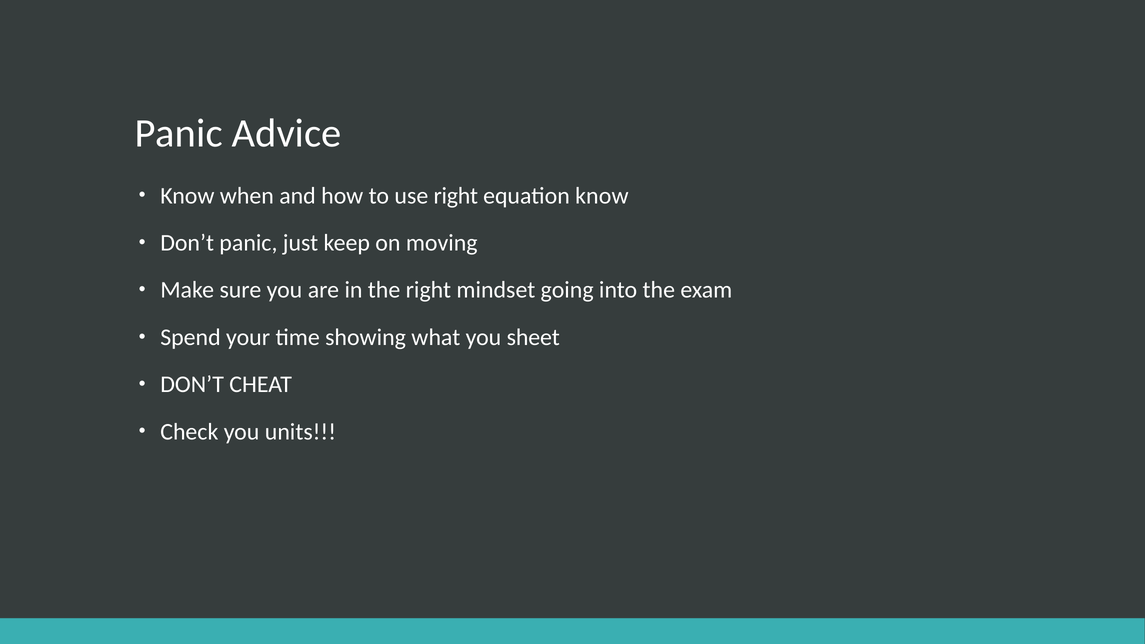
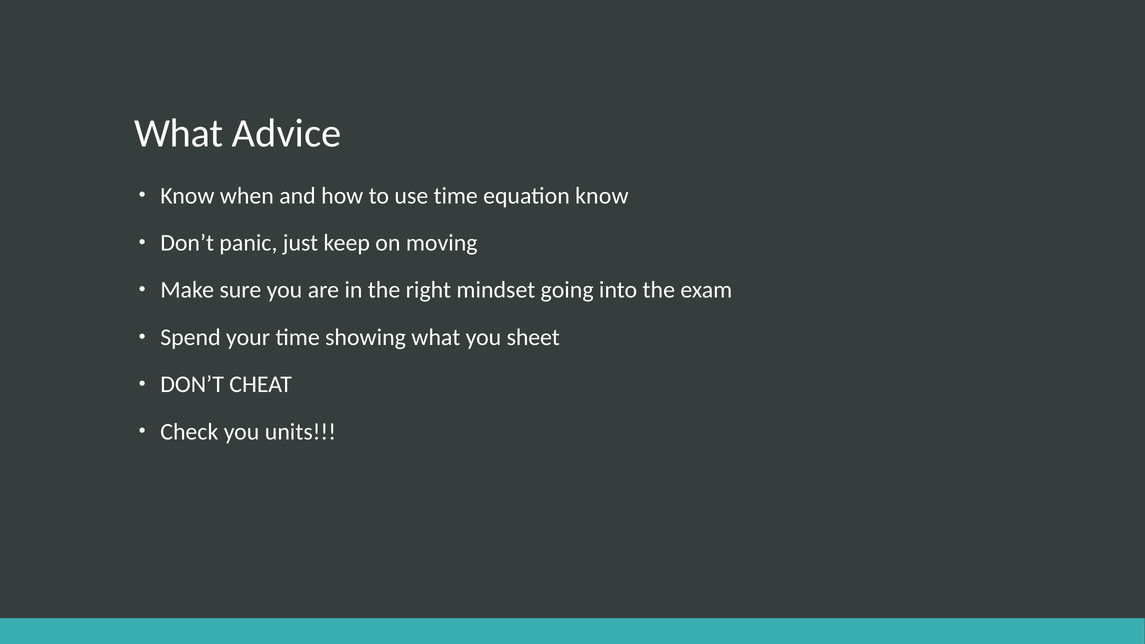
Panic at (179, 133): Panic -> What
use right: right -> time
